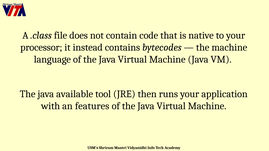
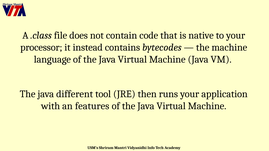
available: available -> different
